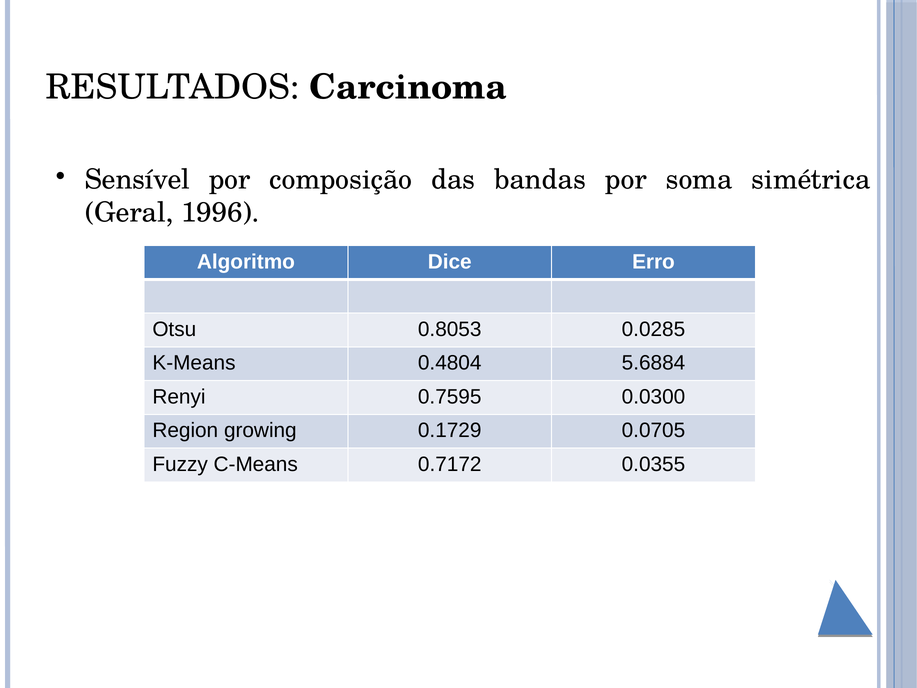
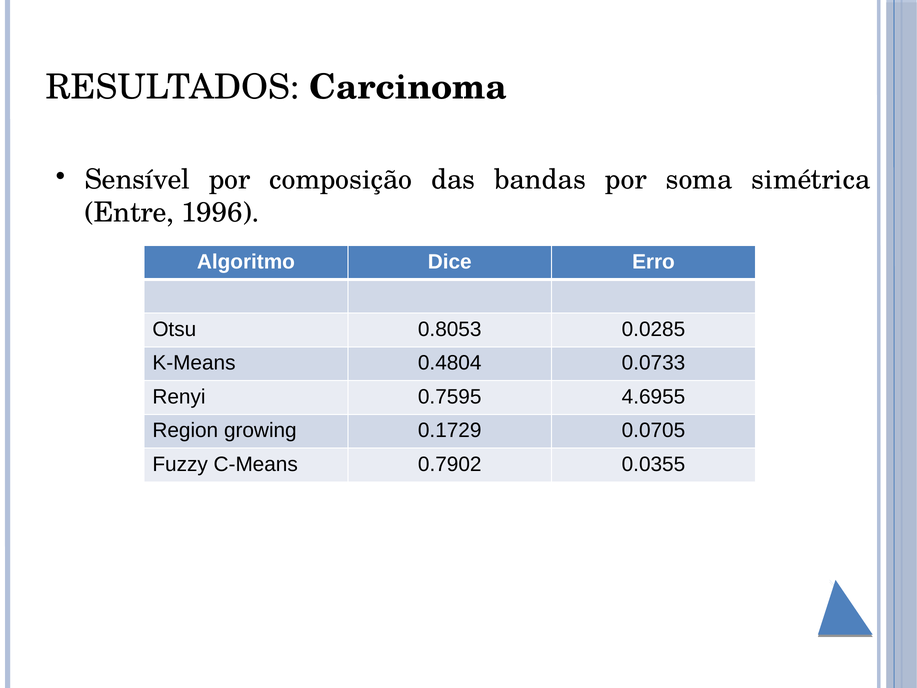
Geral: Geral -> Entre
5.6884: 5.6884 -> 0.0733
0.0300: 0.0300 -> 4.6955
0.7172: 0.7172 -> 0.7902
